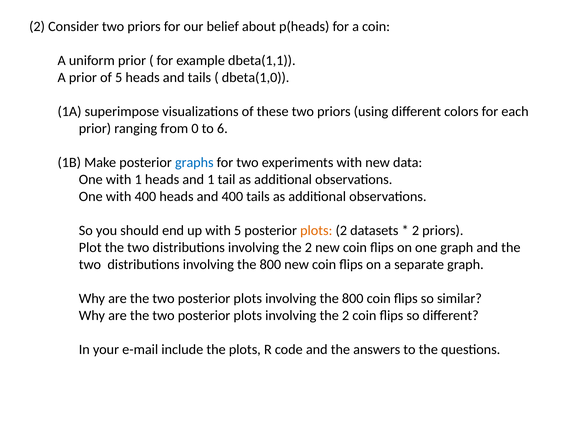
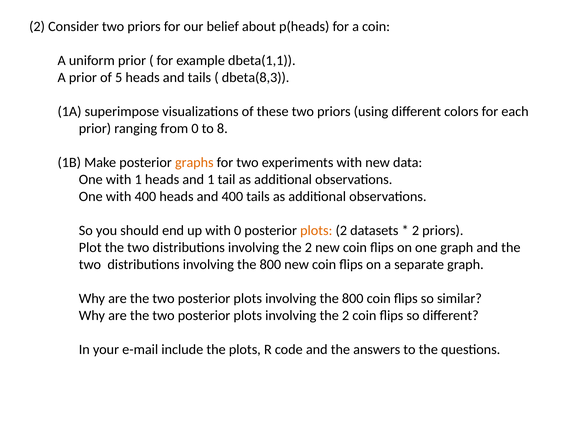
dbeta(1,0: dbeta(1,0 -> dbeta(8,3
6: 6 -> 8
graphs colour: blue -> orange
with 5: 5 -> 0
